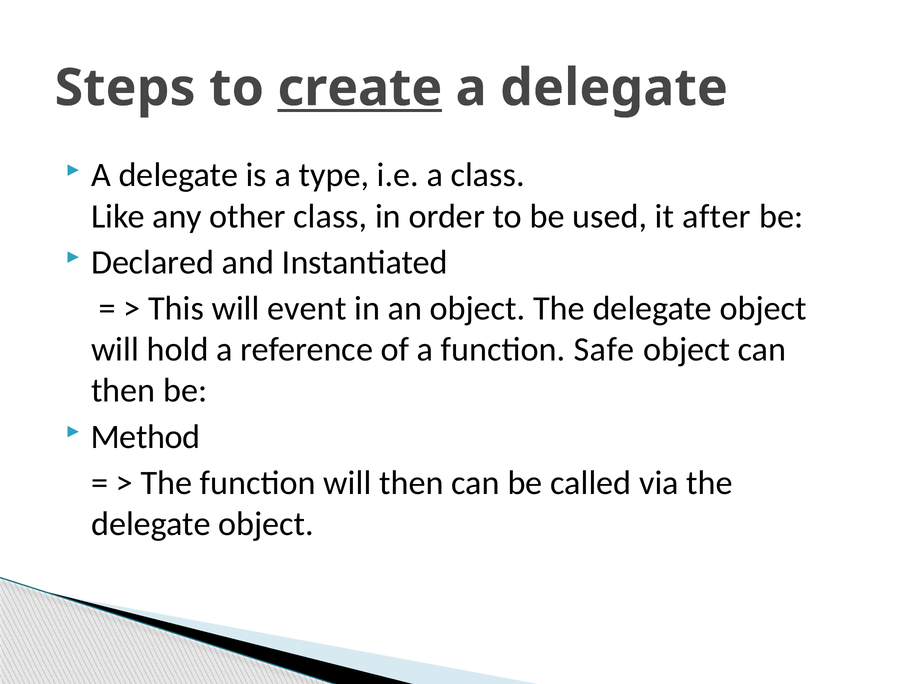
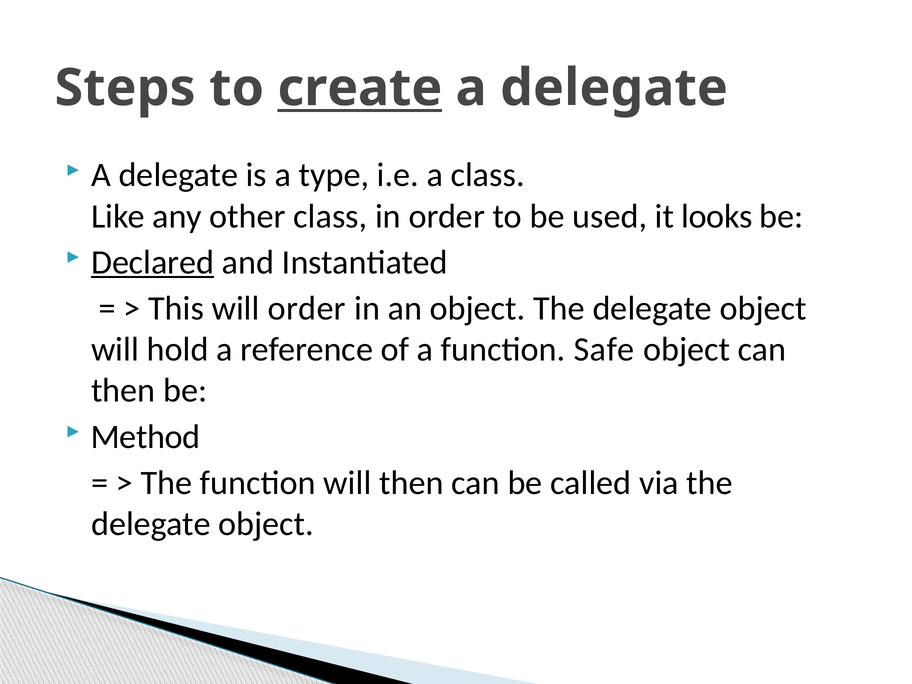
after: after -> looks
Declared underline: none -> present
will event: event -> order
